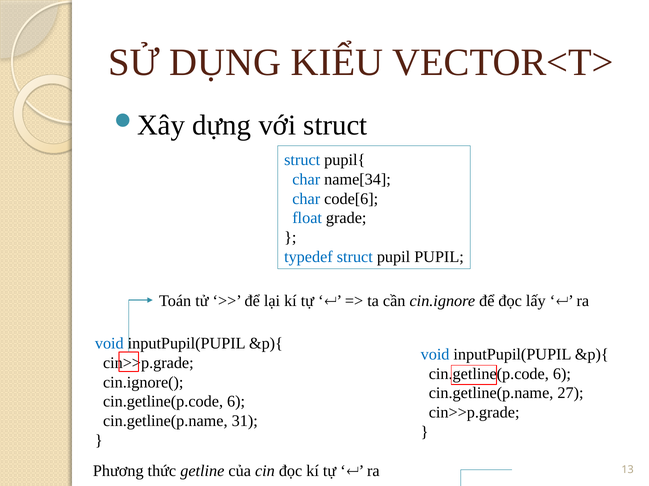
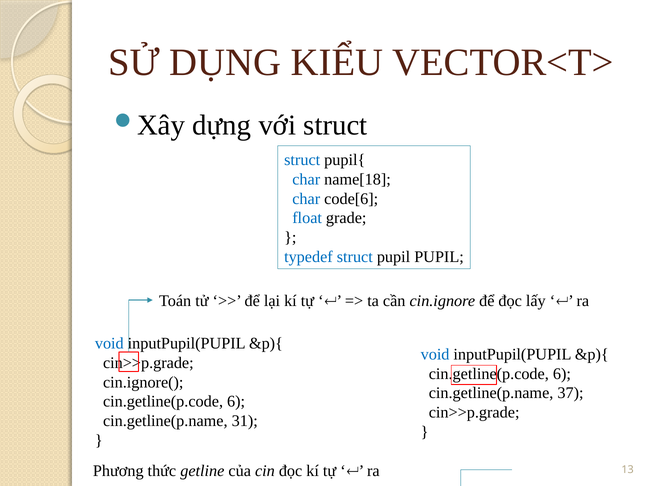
name[34: name[34 -> name[18
27: 27 -> 37
